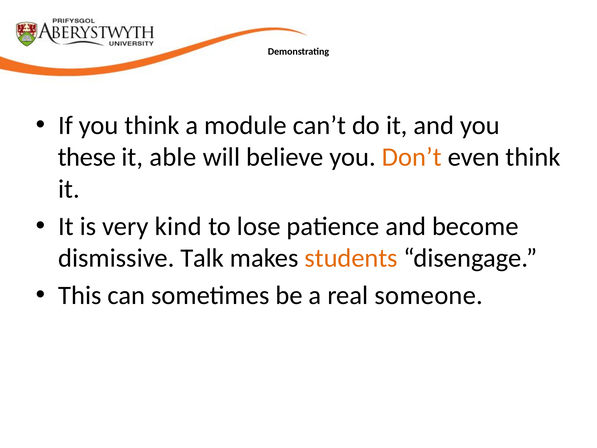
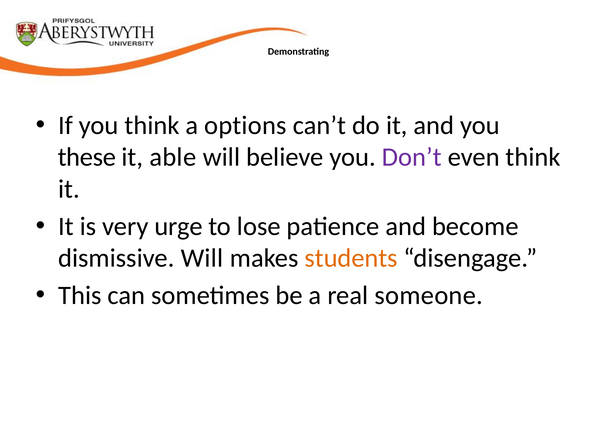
module: module -> options
Don’t colour: orange -> purple
kind: kind -> urge
dismissive Talk: Talk -> Will
